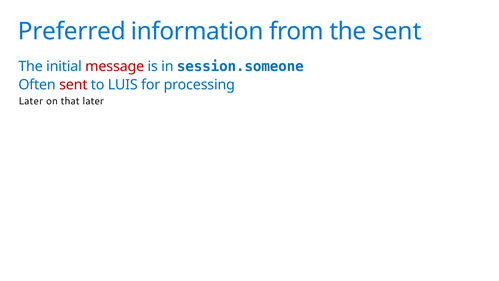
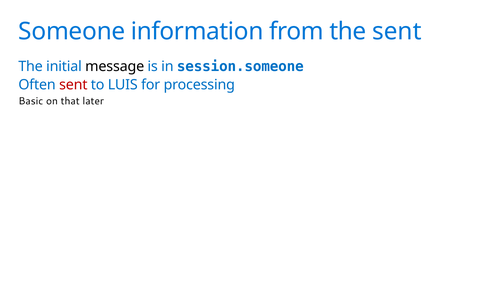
Preferred: Preferred -> Someone
message colour: red -> black
Later at (31, 101): Later -> Basic
